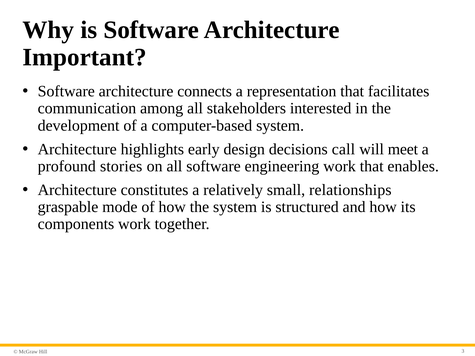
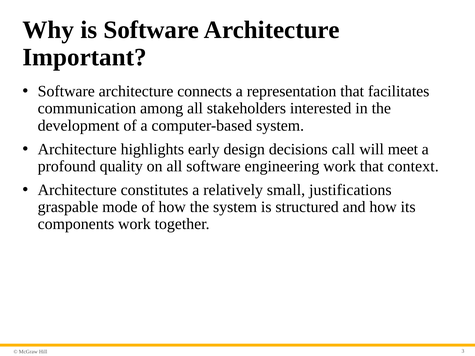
stories: stories -> quality
enables: enables -> context
relationships: relationships -> justifications
